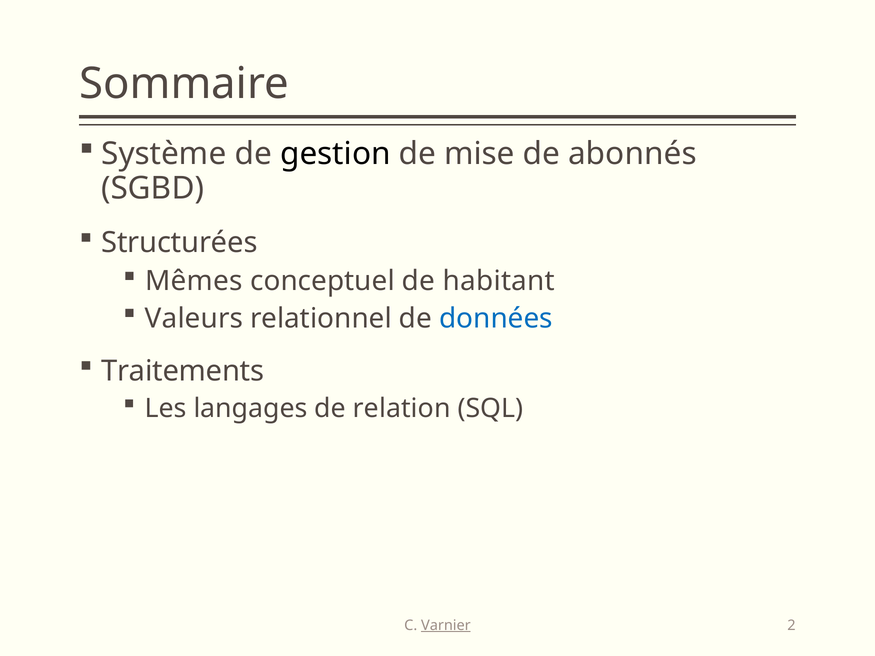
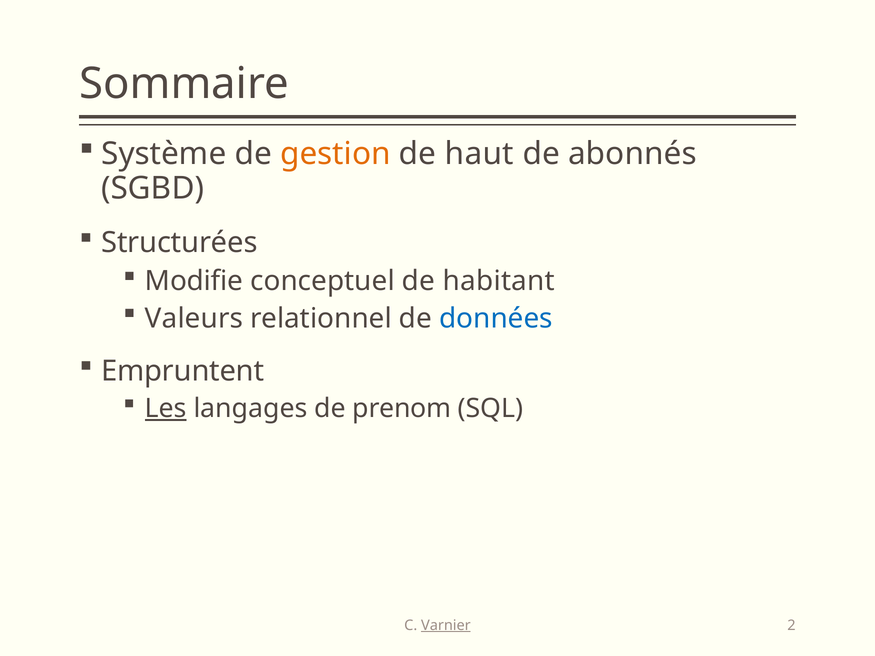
gestion colour: black -> orange
mise: mise -> haut
Mêmes: Mêmes -> Modifie
Traitements: Traitements -> Empruntent
Les underline: none -> present
relation: relation -> prenom
